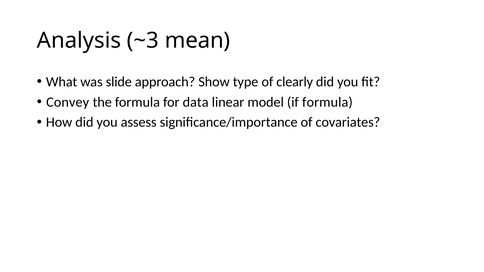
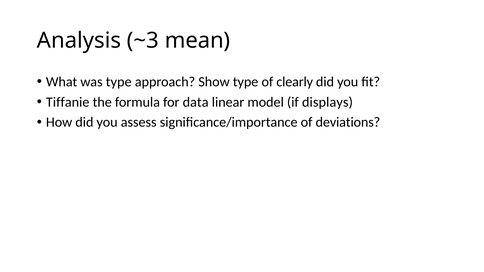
was slide: slide -> type
Convey: Convey -> Tiffanie
if formula: formula -> displays
covariates: covariates -> deviations
